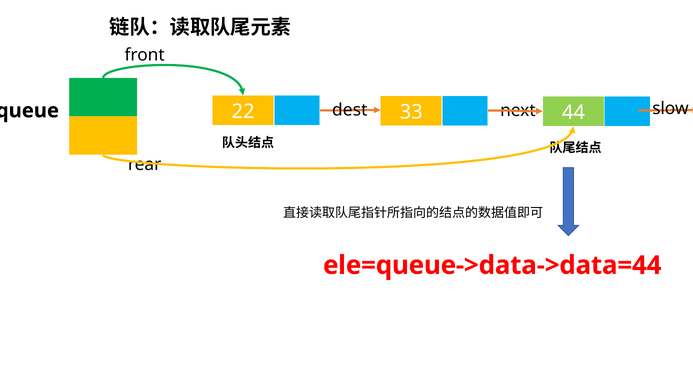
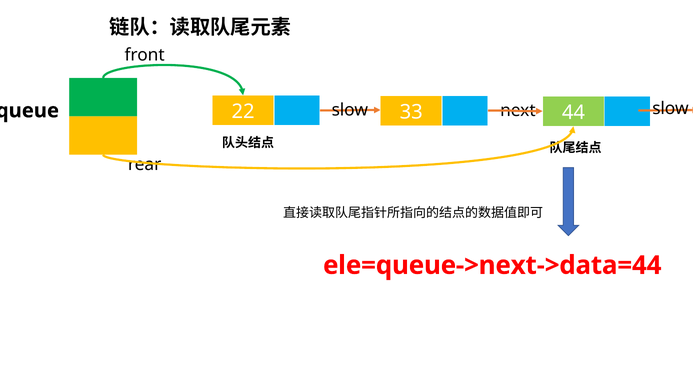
22 dest: dest -> slow
ele=queue->data->data=44: ele=queue->data->data=44 -> ele=queue->next->data=44
